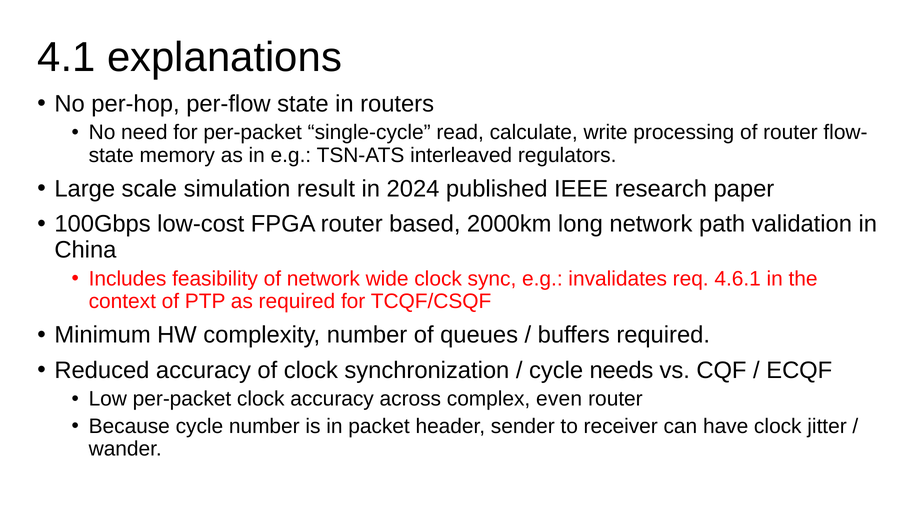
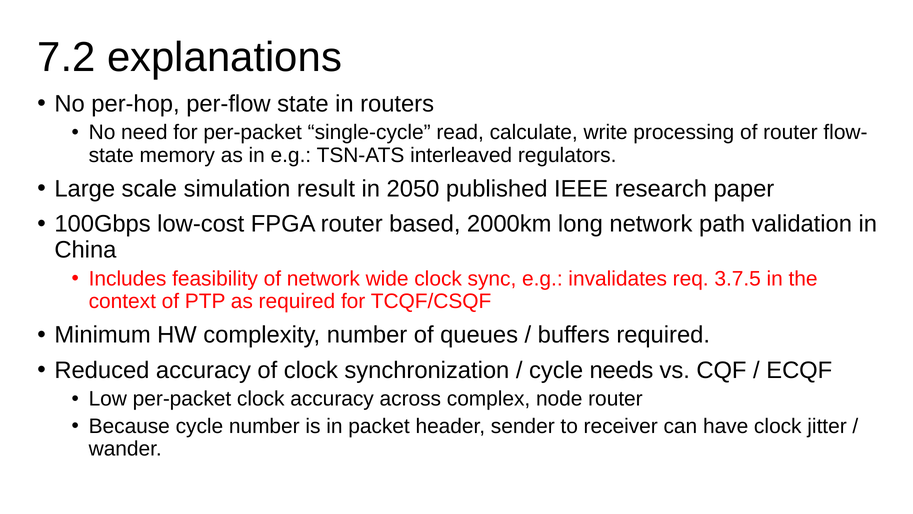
4.1: 4.1 -> 7.2
2024: 2024 -> 2050
4.6.1: 4.6.1 -> 3.7.5
even: even -> node
